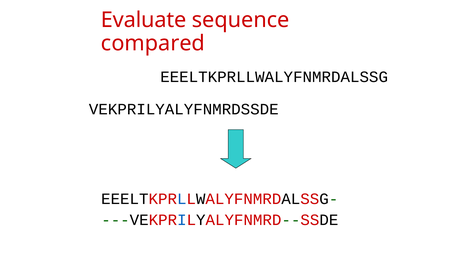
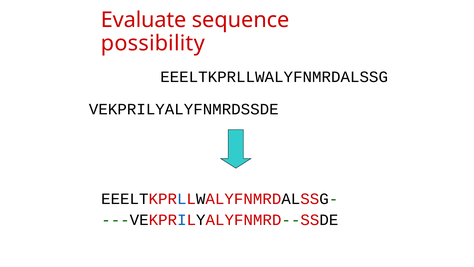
compared: compared -> possibility
